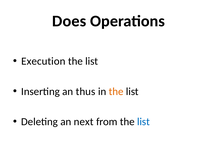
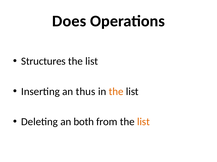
Execution: Execution -> Structures
next: next -> both
list at (143, 122) colour: blue -> orange
